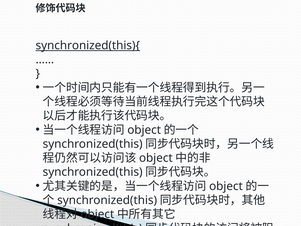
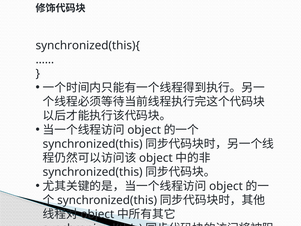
synchronized(this){ underline: present -> none
